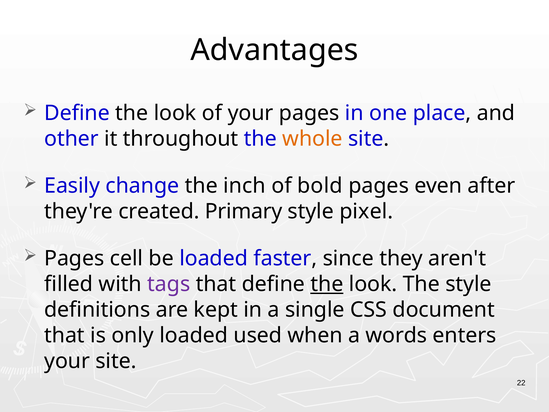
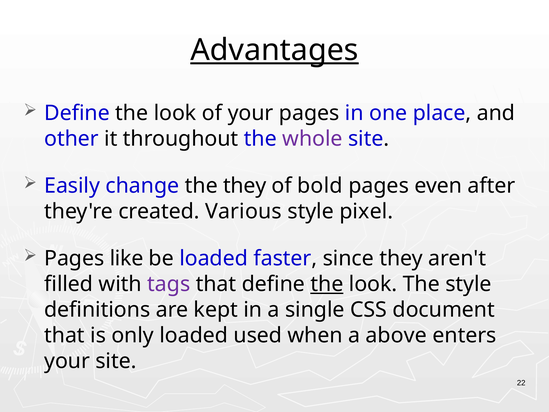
Advantages underline: none -> present
whole colour: orange -> purple
the inch: inch -> they
Primary: Primary -> Various
cell: cell -> like
words: words -> above
